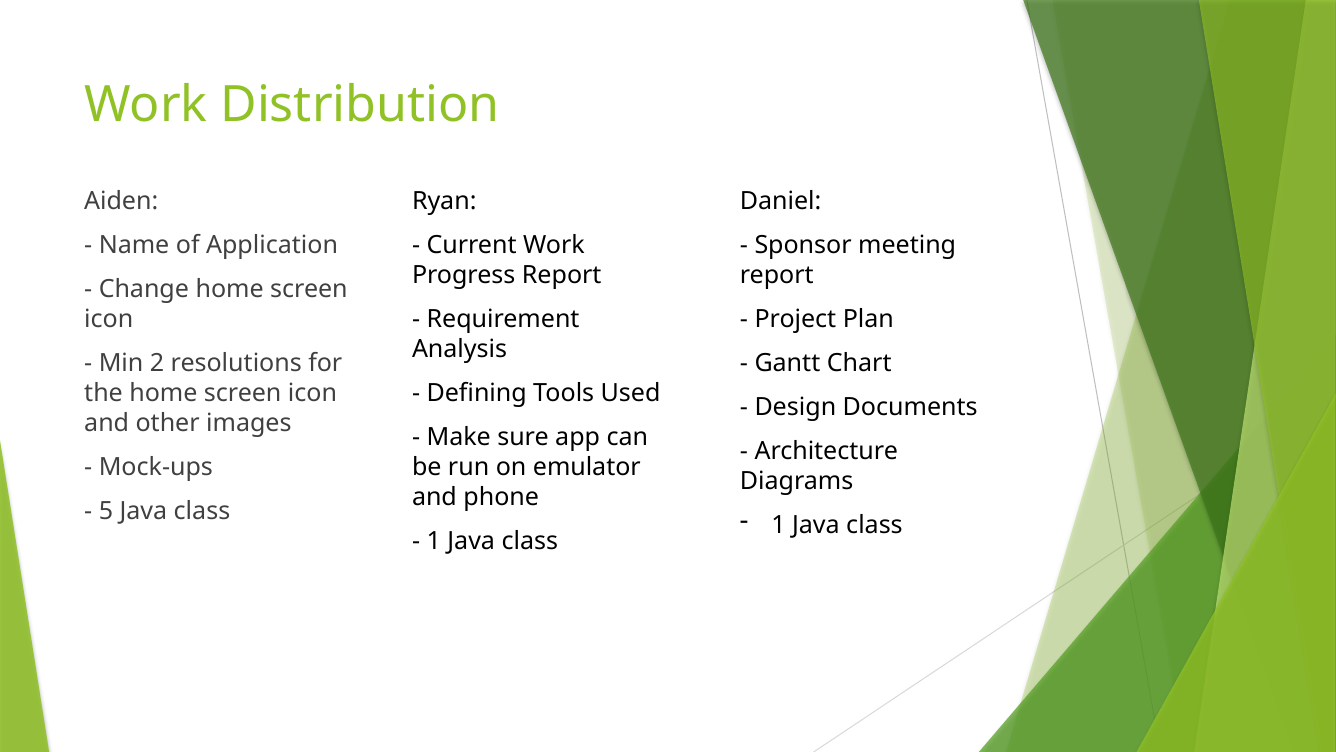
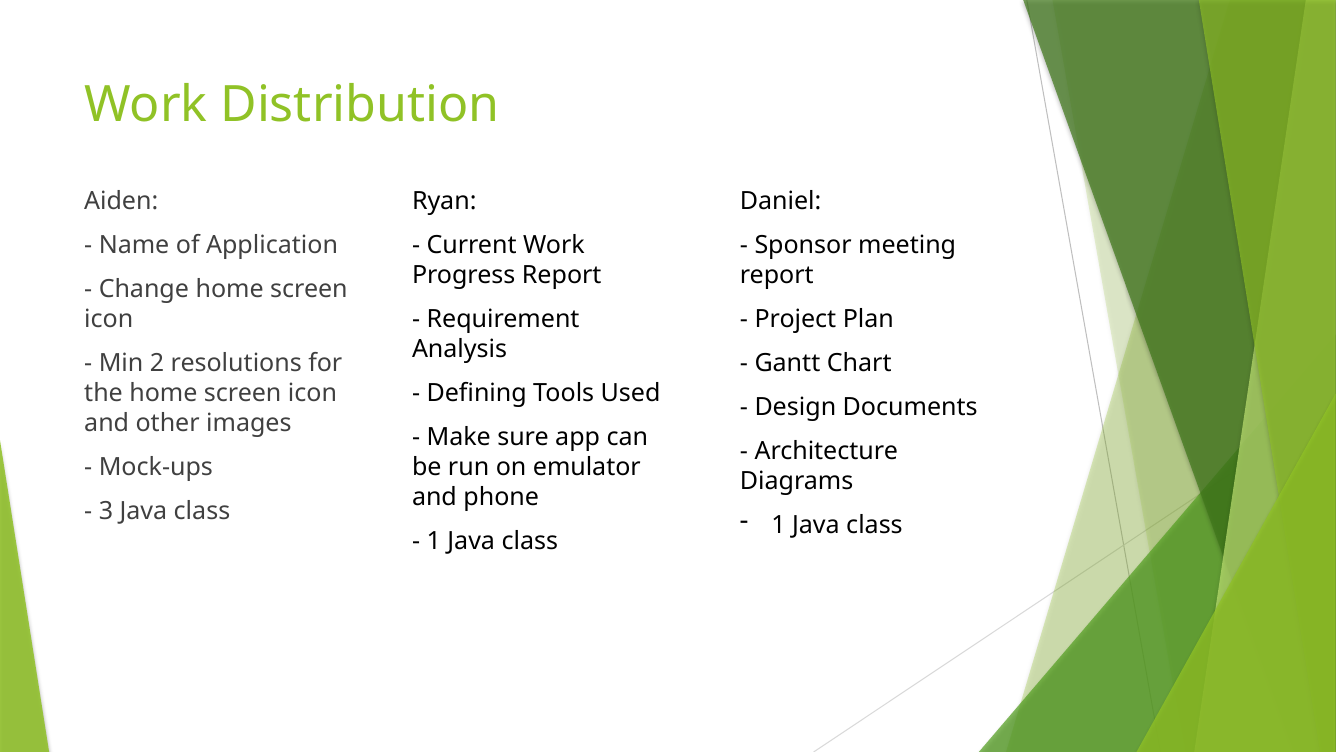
5: 5 -> 3
